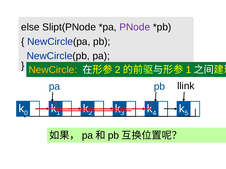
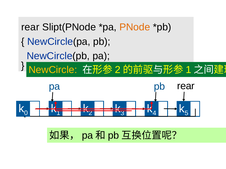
else at (30, 27): else -> rear
PNode colour: purple -> orange
llink at (186, 86): llink -> rear
